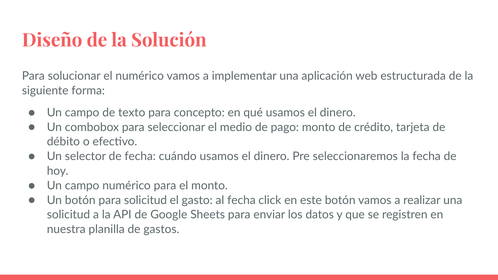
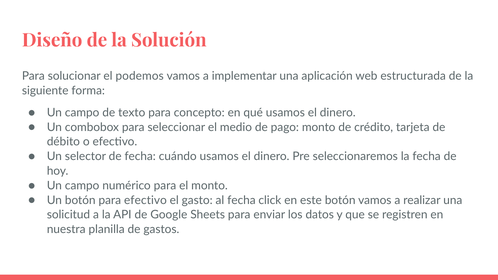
el numérico: numérico -> podemos
para solicitud: solicitud -> efectivo
